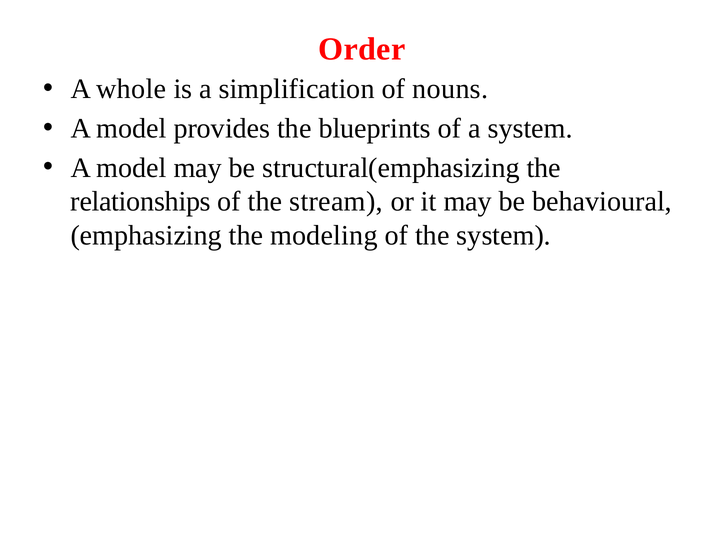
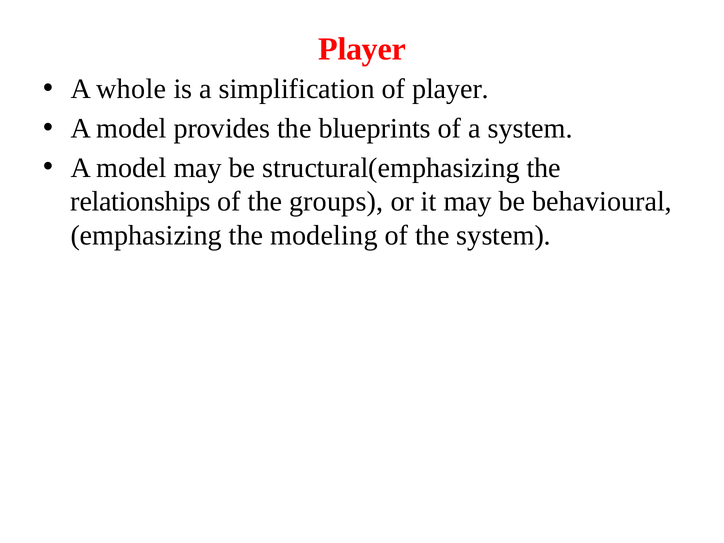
Order at (362, 49): Order -> Player
of nouns: nouns -> player
stream: stream -> groups
